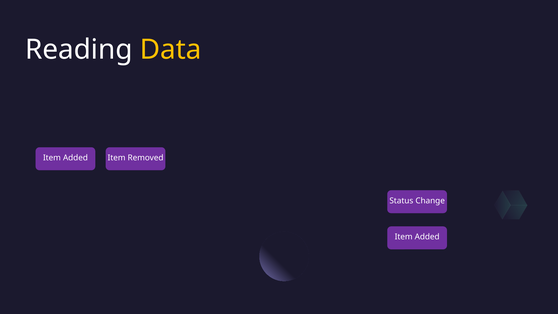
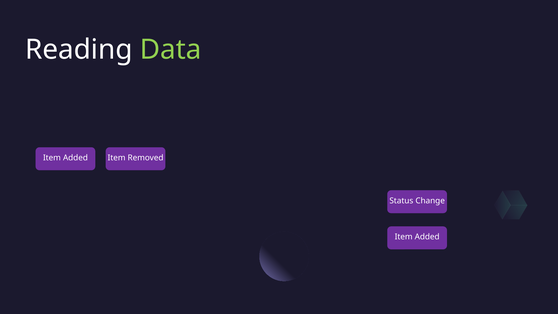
Data colour: yellow -> light green
